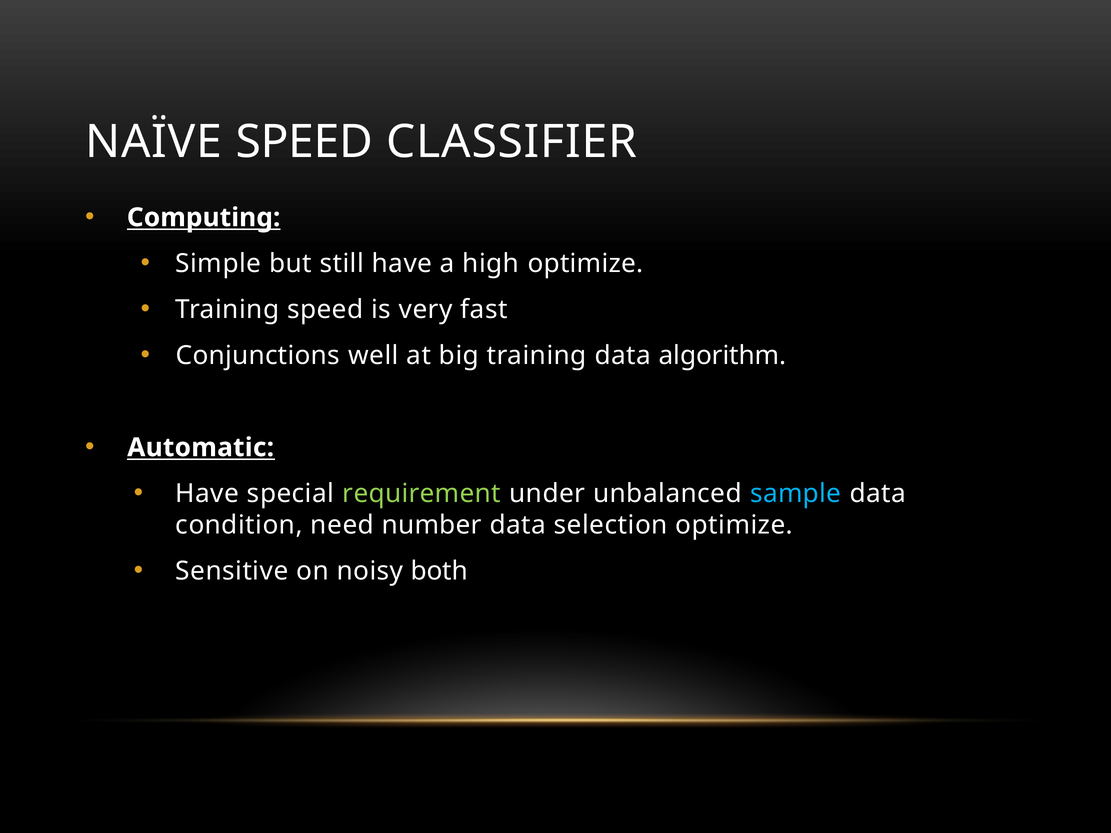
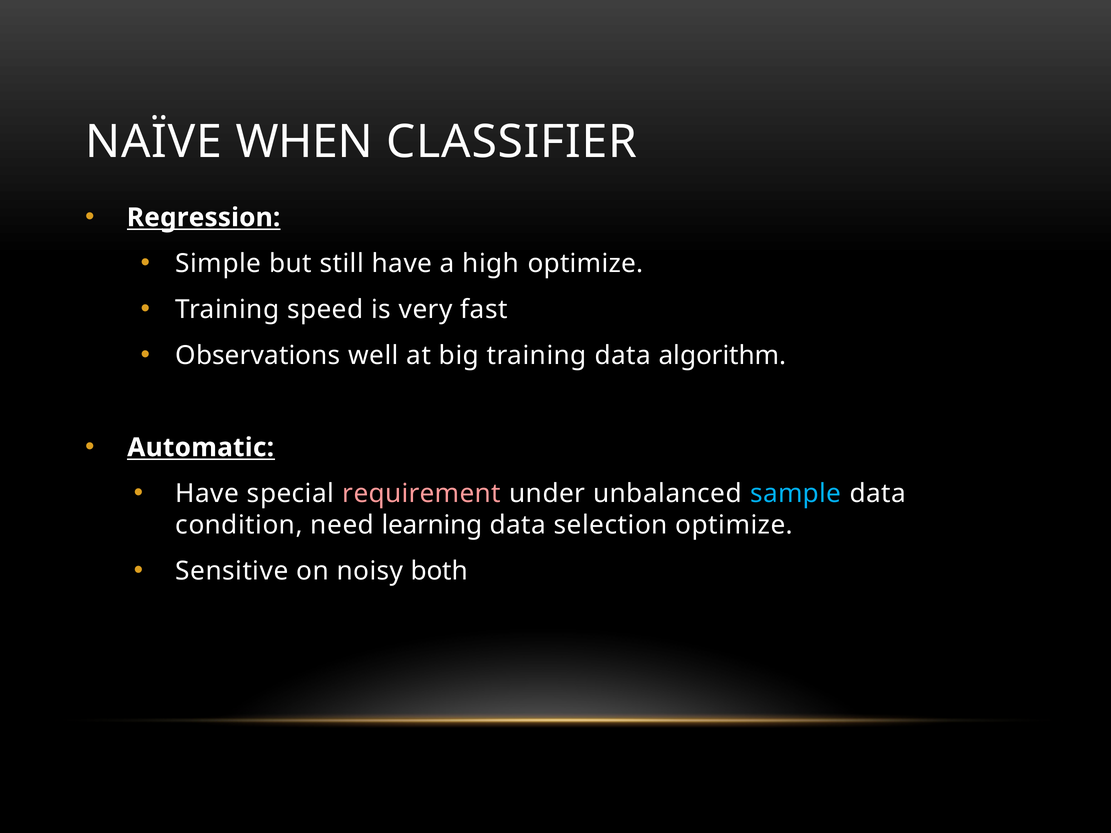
NAÏVE SPEED: SPEED -> WHEN
Computing: Computing -> Regression
Conjunctions: Conjunctions -> Observations
requirement colour: light green -> pink
number: number -> learning
